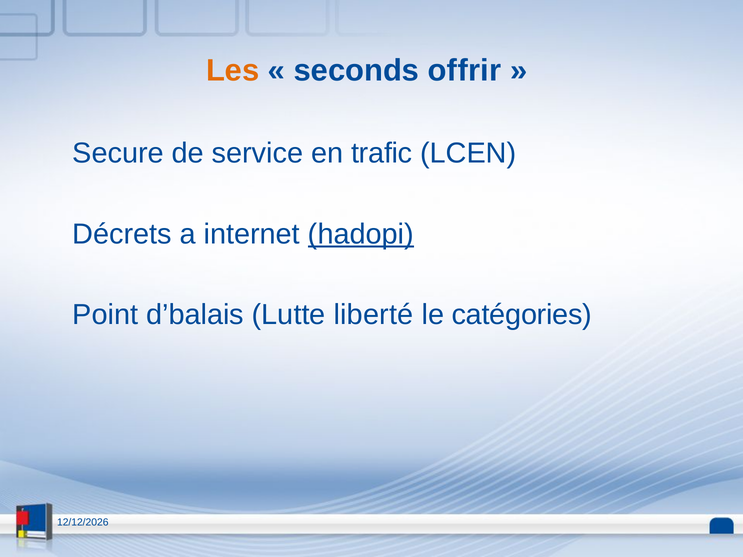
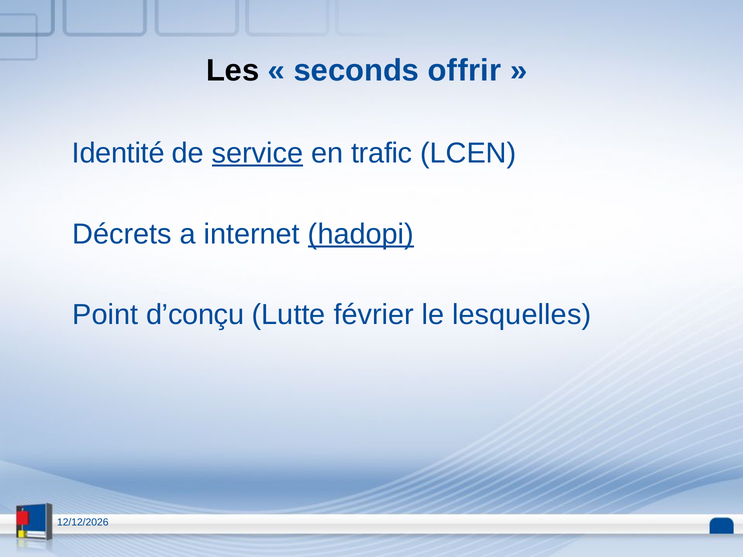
Les colour: orange -> black
Secure: Secure -> Identité
service underline: none -> present
d’balais: d’balais -> d’conçu
liberté: liberté -> février
catégories: catégories -> lesquelles
